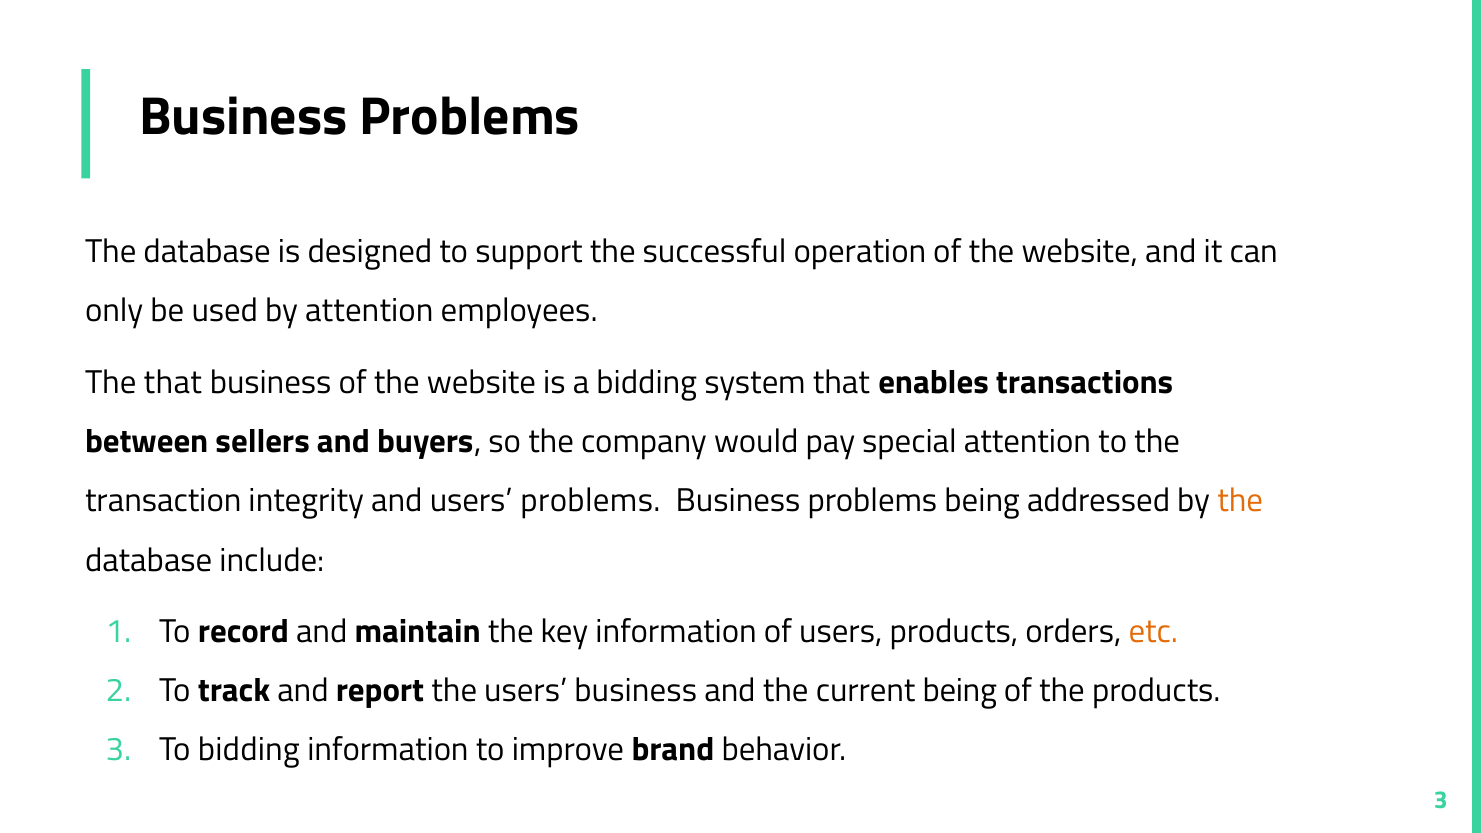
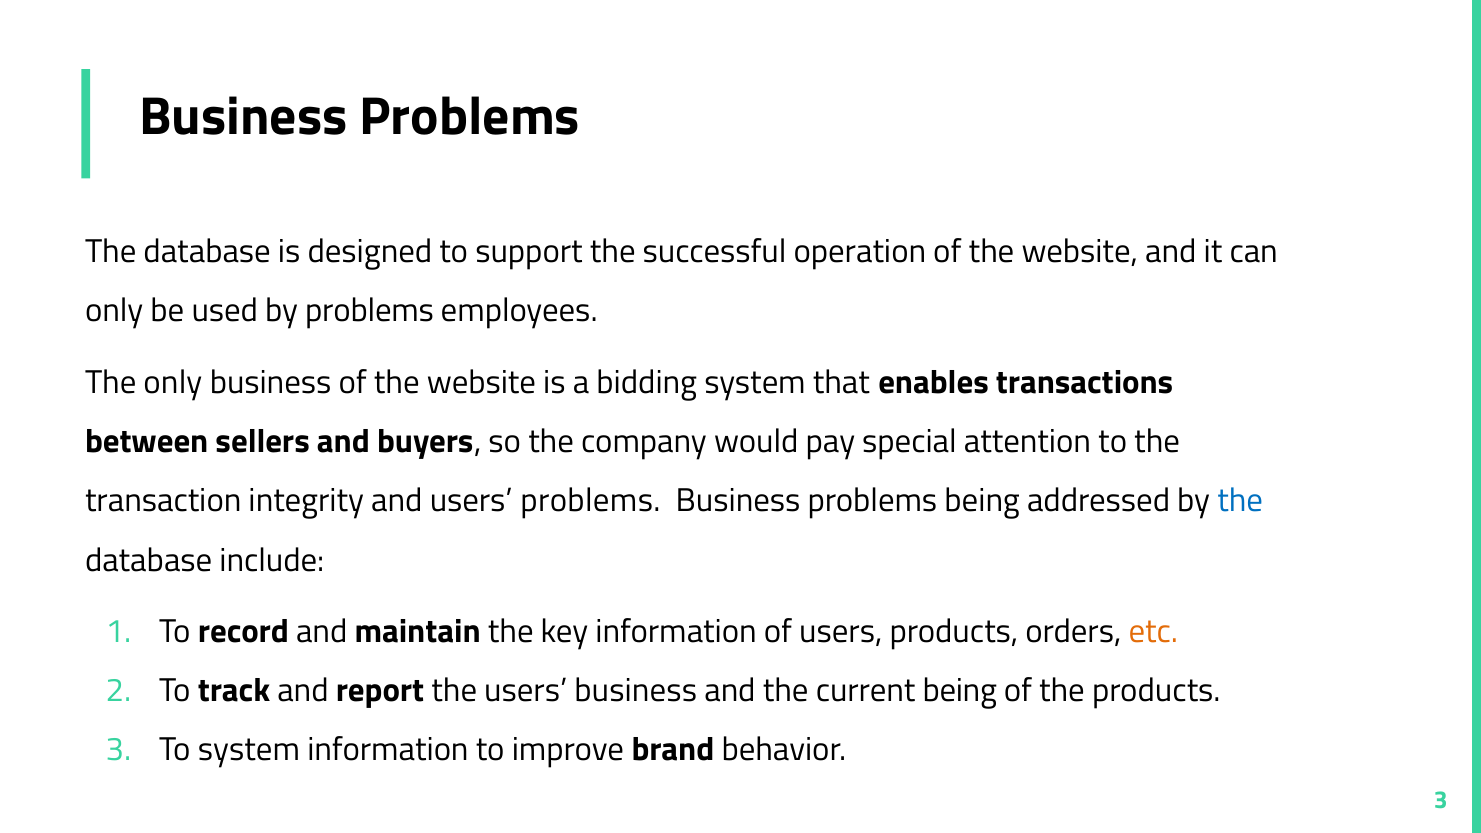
by attention: attention -> problems
The that: that -> only
the at (1240, 501) colour: orange -> blue
To bidding: bidding -> system
